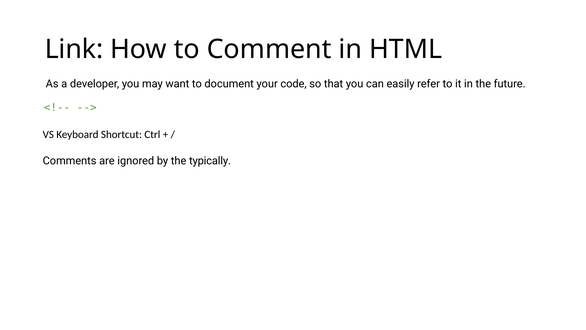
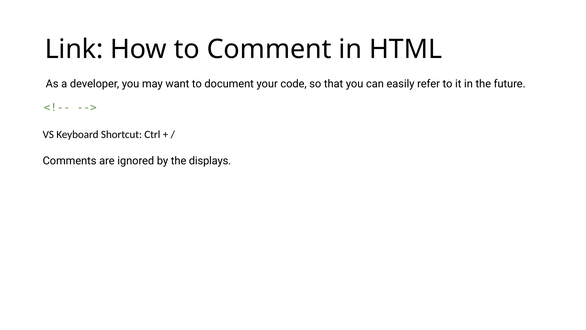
typically: typically -> displays
